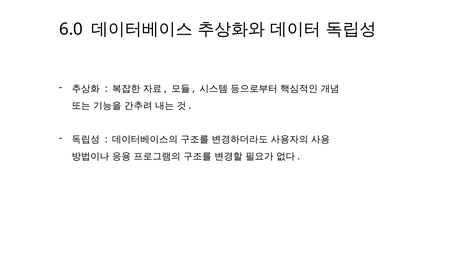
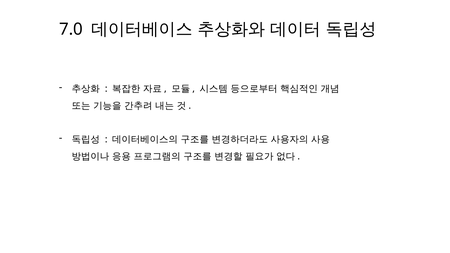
6.0: 6.0 -> 7.0
